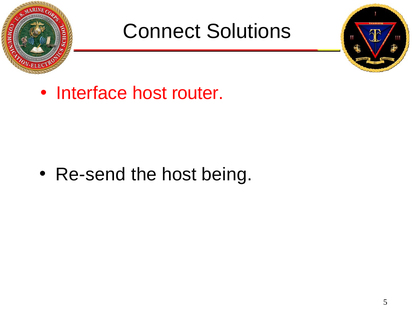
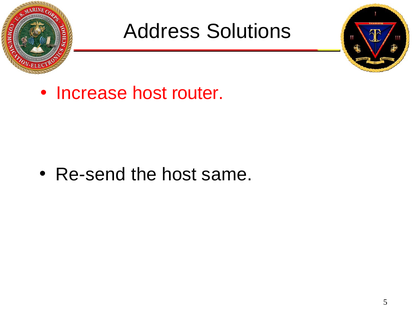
Connect: Connect -> Address
Interface: Interface -> Increase
being: being -> same
